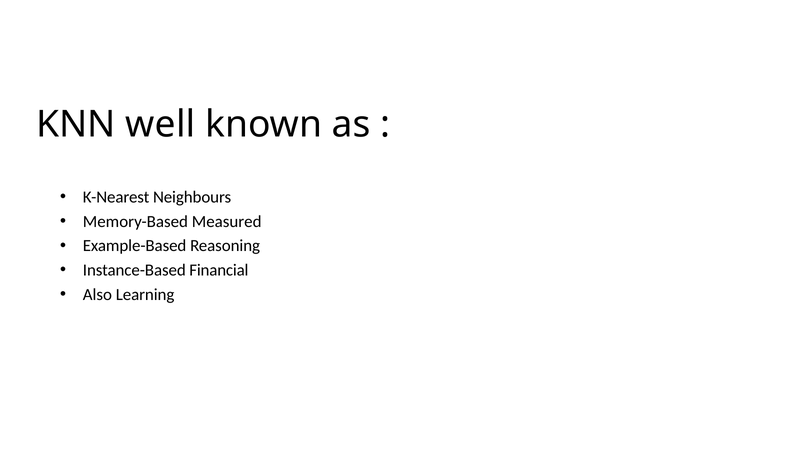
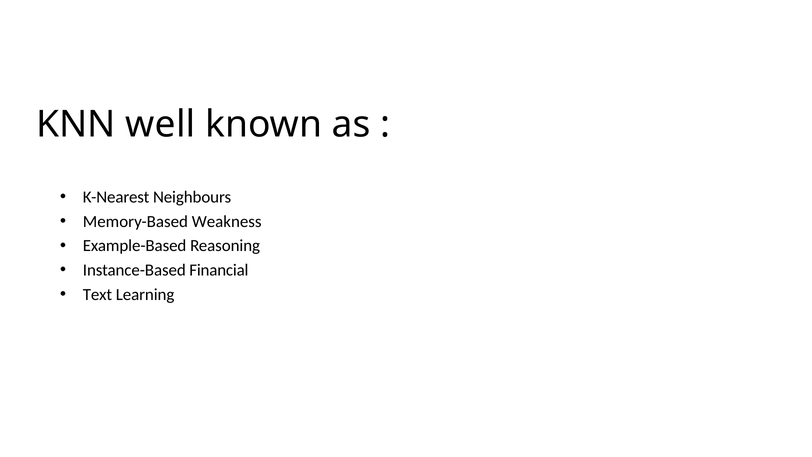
Measured: Measured -> Weakness
Also: Also -> Text
